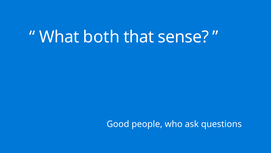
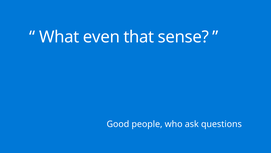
both: both -> even
